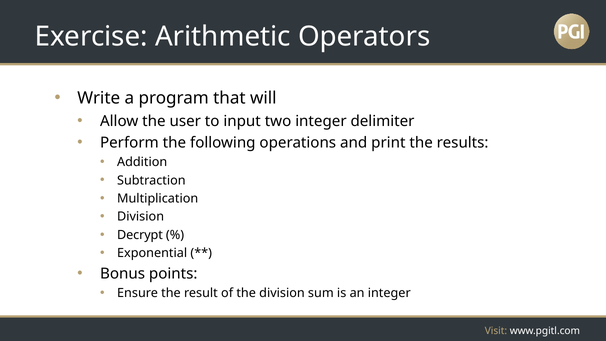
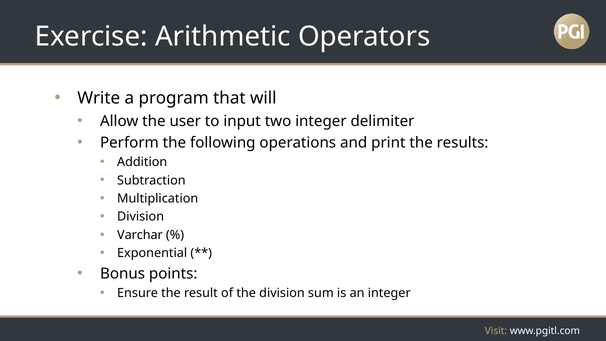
Decrypt: Decrypt -> Varchar
